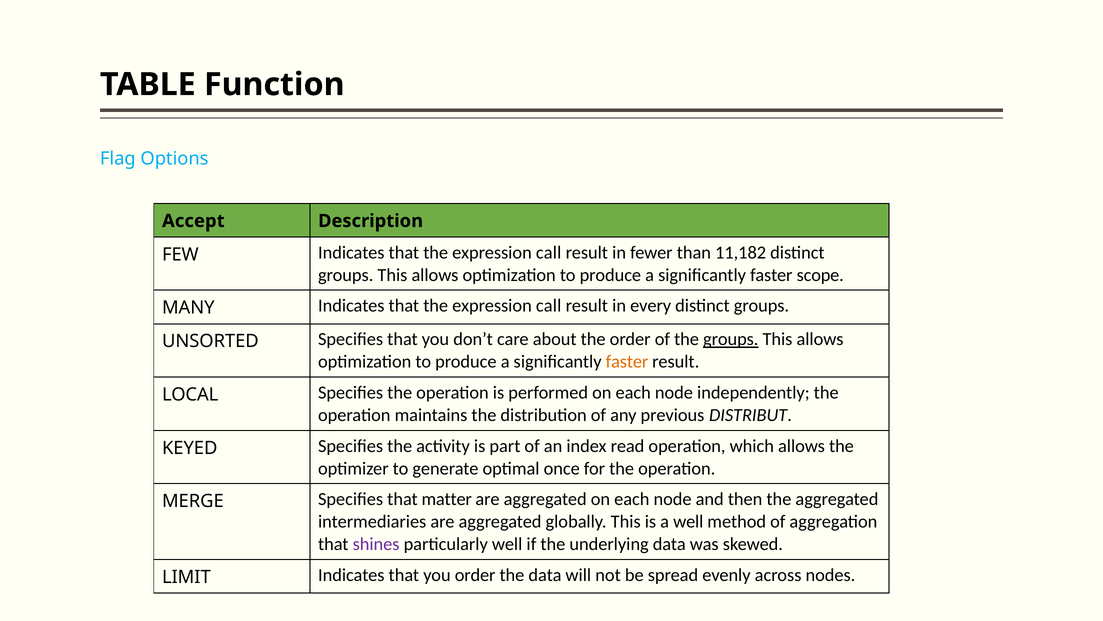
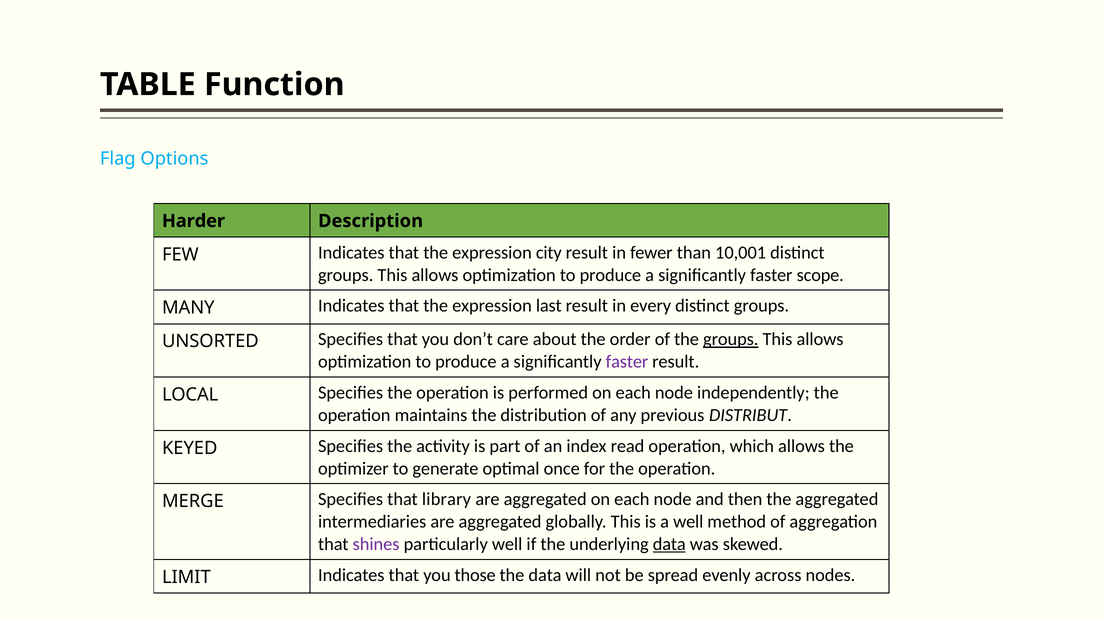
Accept: Accept -> Harder
call at (549, 252): call -> city
11,182: 11,182 -> 10,001
call at (549, 306): call -> last
faster at (627, 362) colour: orange -> purple
matter: matter -> library
data at (669, 544) underline: none -> present
you order: order -> those
